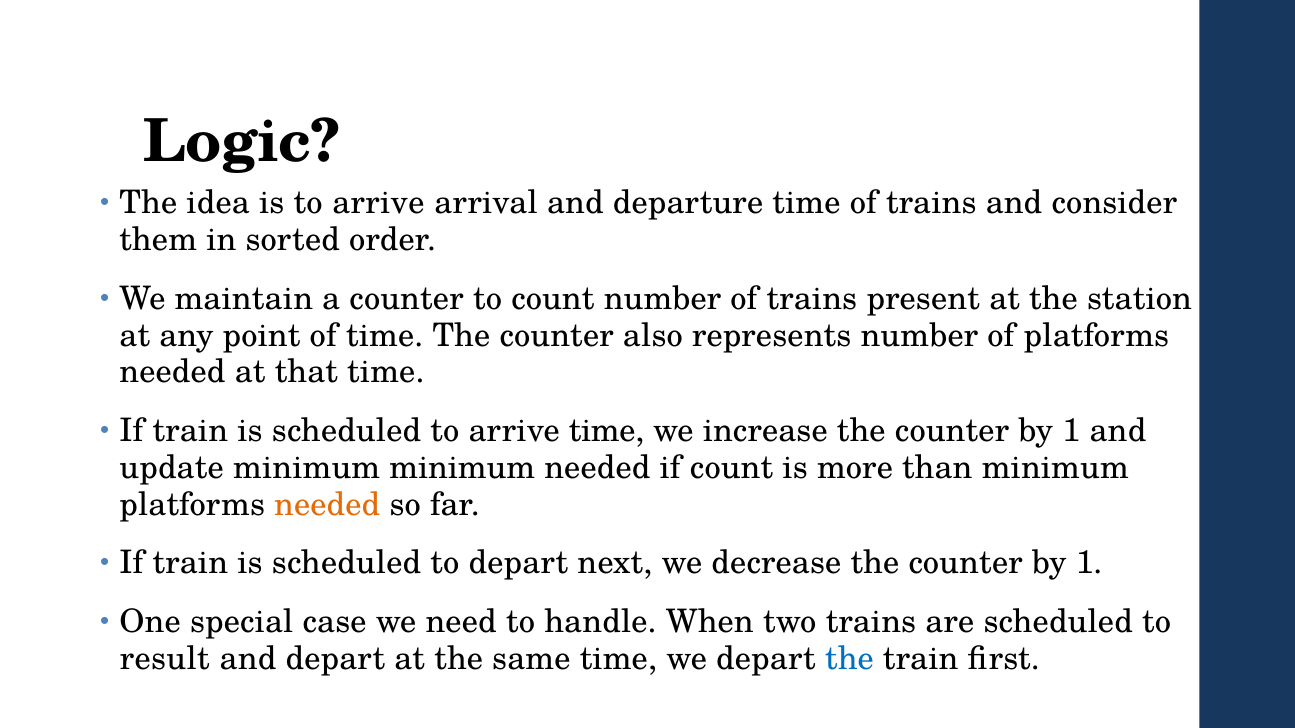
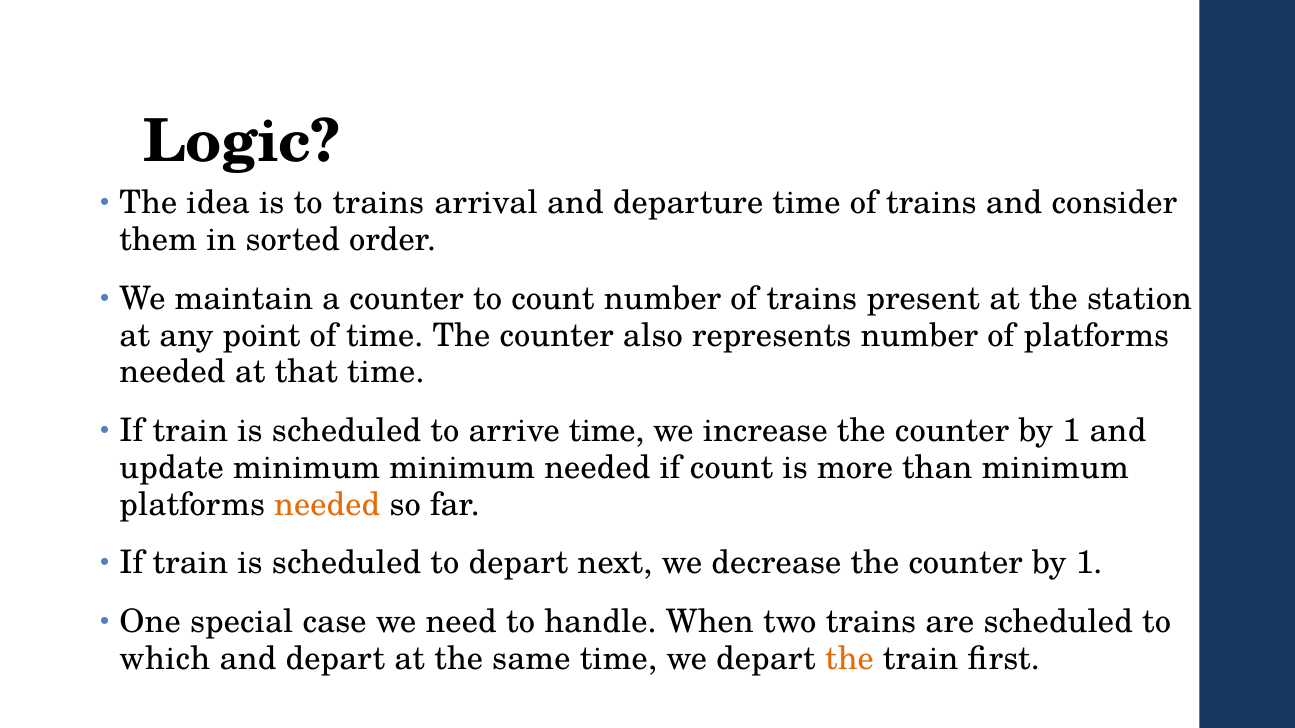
is to arrive: arrive -> trains
result: result -> which
the at (849, 659) colour: blue -> orange
